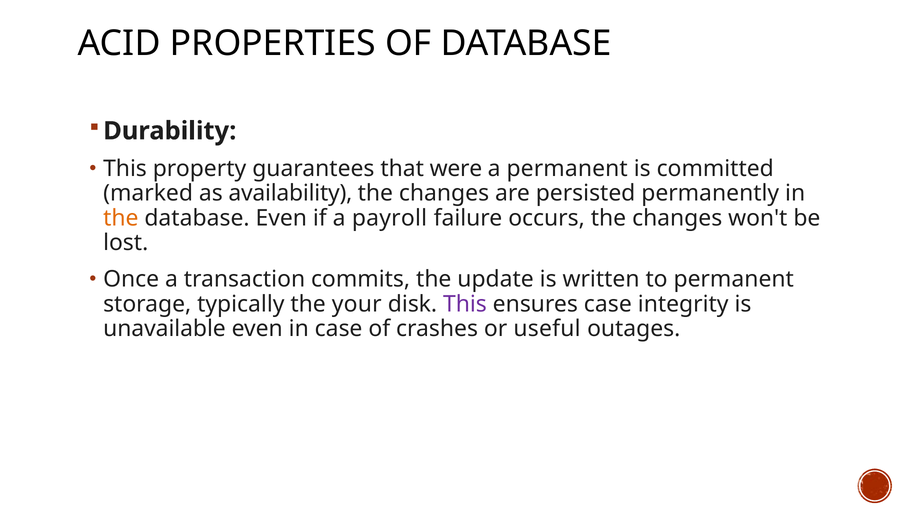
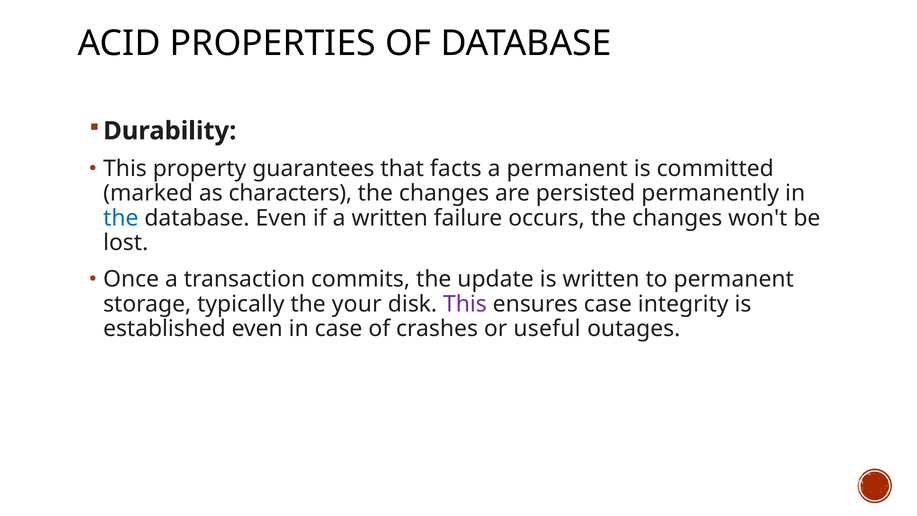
were: were -> facts
availability: availability -> characters
the at (121, 218) colour: orange -> blue
a payroll: payroll -> written
unavailable: unavailable -> established
